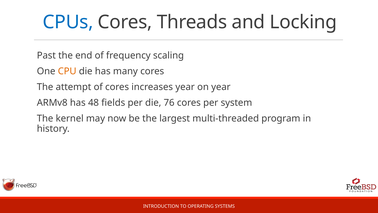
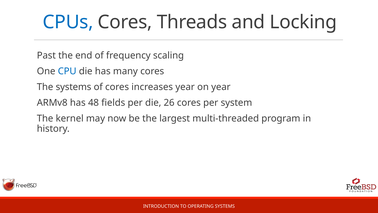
CPU colour: orange -> blue
The attempt: attempt -> systems
76: 76 -> 26
